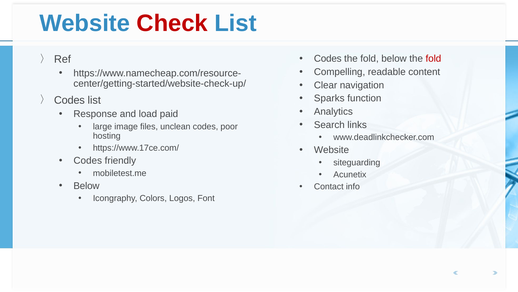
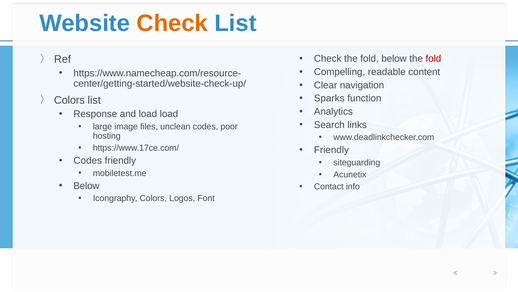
Check at (172, 23) colour: red -> orange
Codes at (328, 59): Codes -> Check
Codes at (69, 100): Codes -> Colors
load paid: paid -> load
Website at (331, 150): Website -> Friendly
